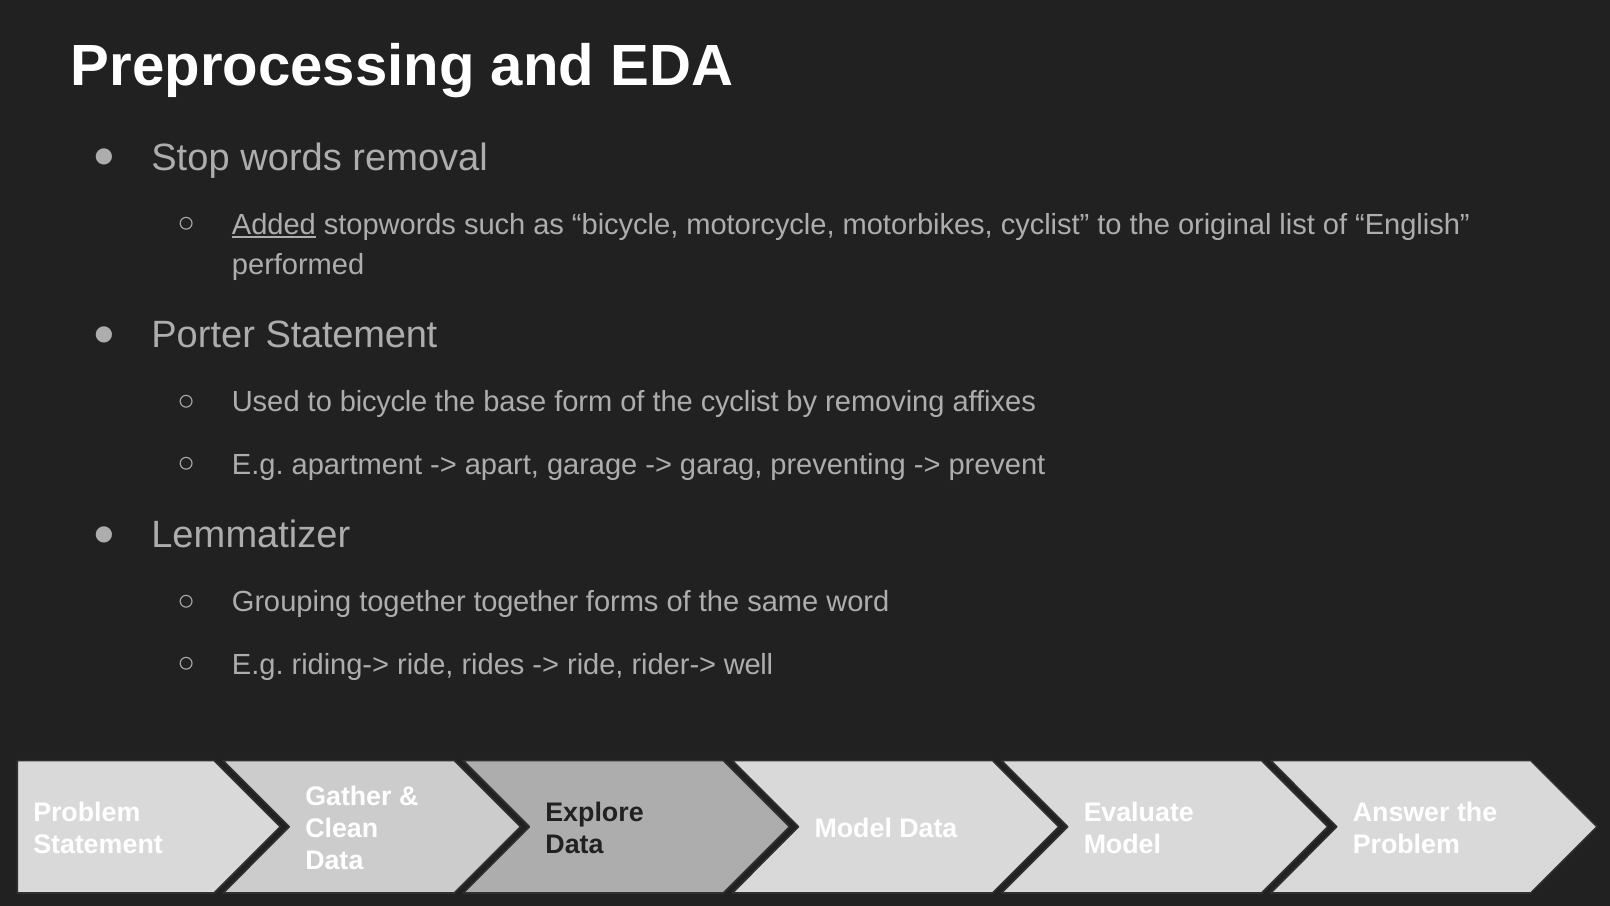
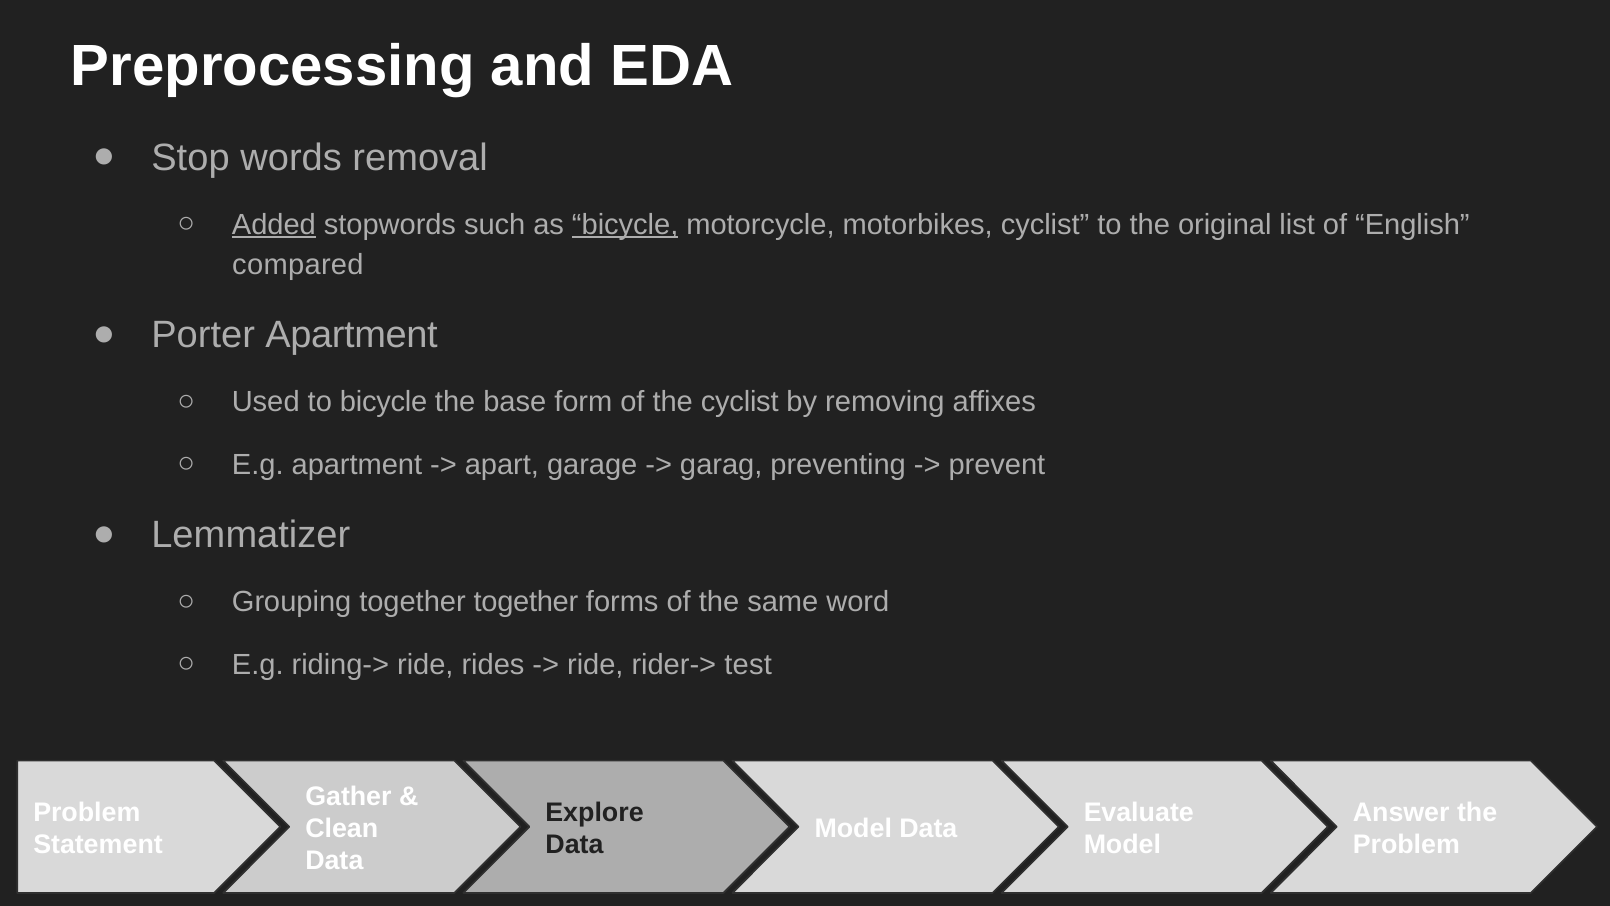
bicycle at (625, 225) underline: none -> present
performed: performed -> compared
Porter Statement: Statement -> Apartment
well: well -> test
